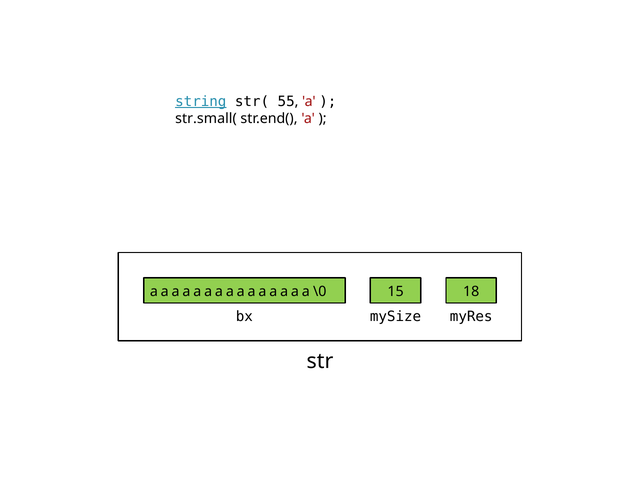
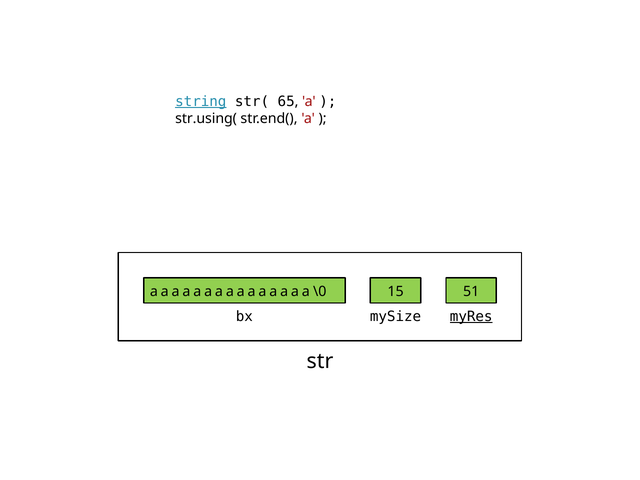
55: 55 -> 65
str.small(: str.small( -> str.using(
18: 18 -> 51
myRes underline: none -> present
